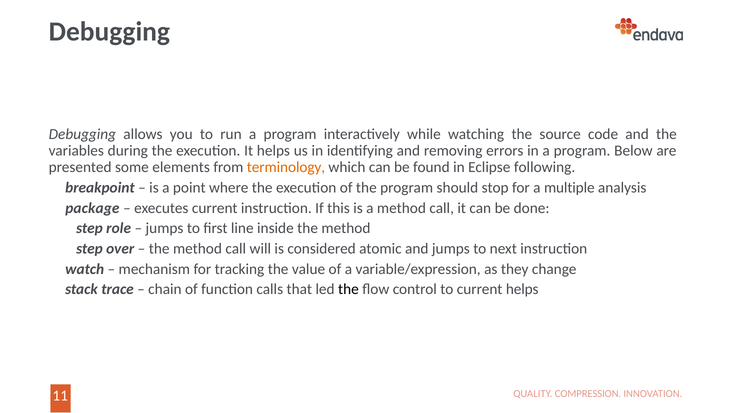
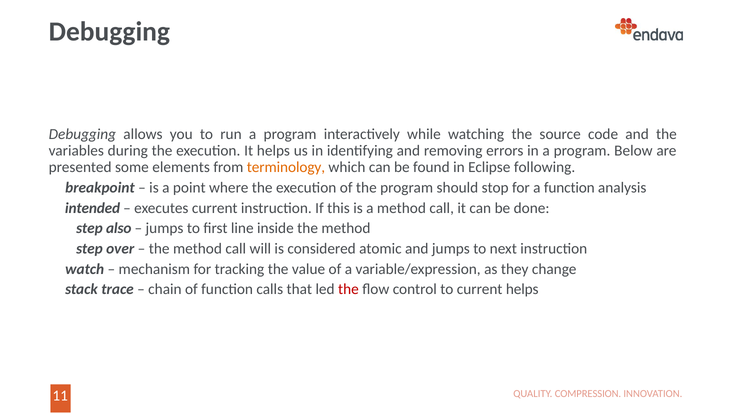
a multiple: multiple -> function
package: package -> intended
role: role -> also
the at (348, 289) colour: black -> red
